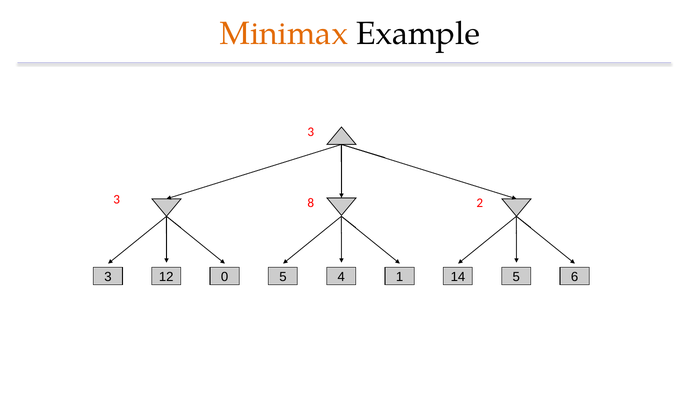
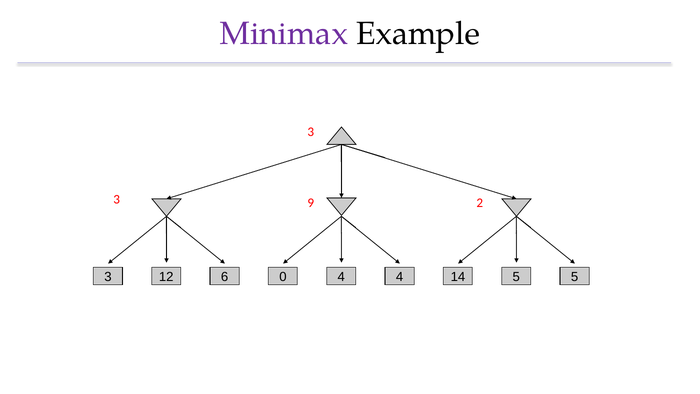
Minimax colour: orange -> purple
8: 8 -> 9
0: 0 -> 6
3 5: 5 -> 0
4 1: 1 -> 4
5 6: 6 -> 5
